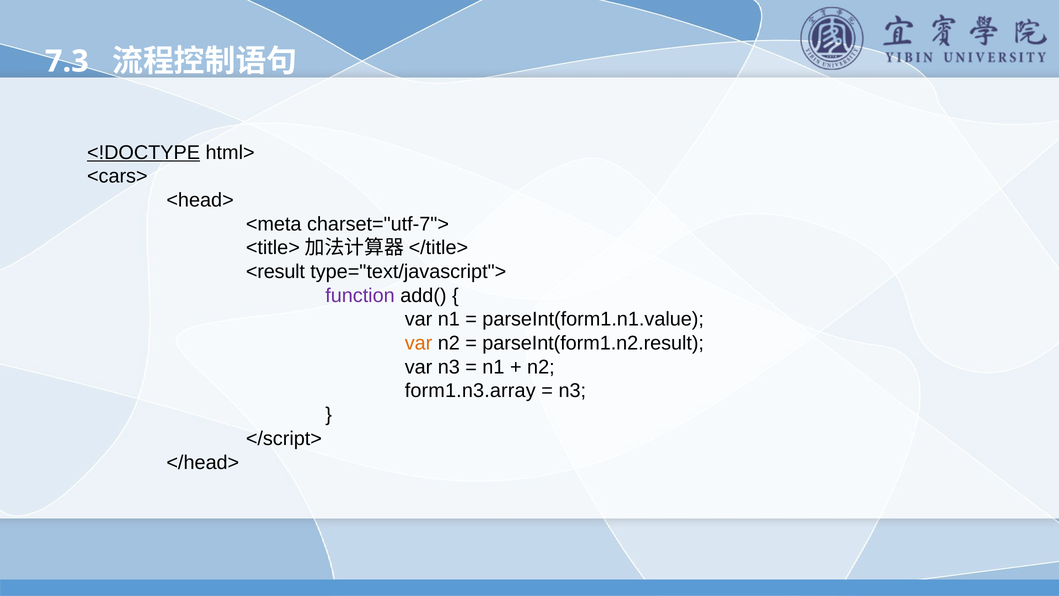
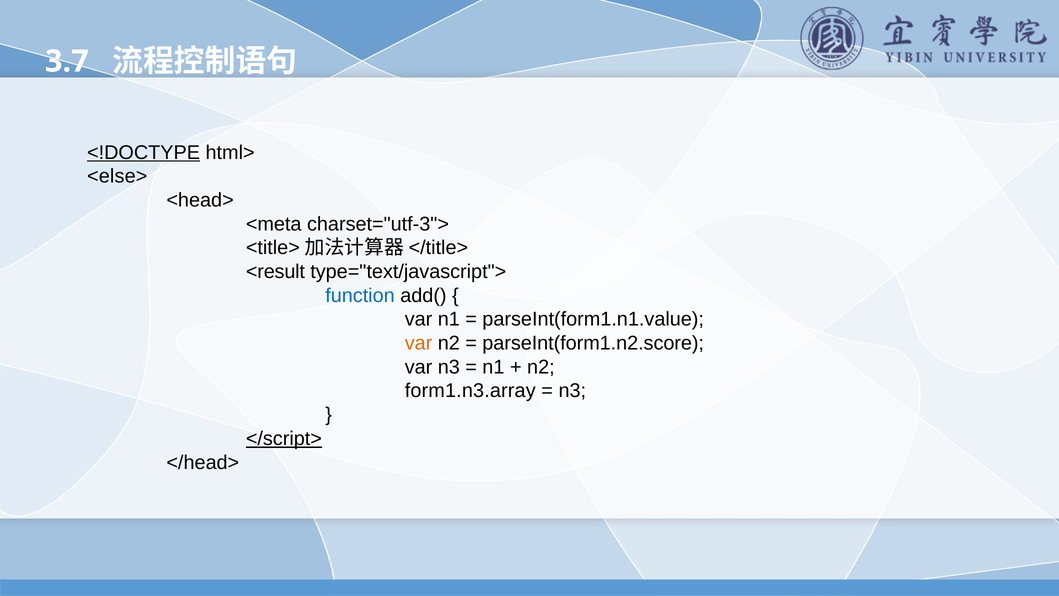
7.3: 7.3 -> 3.7
<cars>: <cars> -> <else>
charset="utf-7">: charset="utf-7"> -> charset="utf-3">
function colour: purple -> blue
parseInt(form1.n2.result: parseInt(form1.n2.result -> parseInt(form1.n2.score
</script> underline: none -> present
